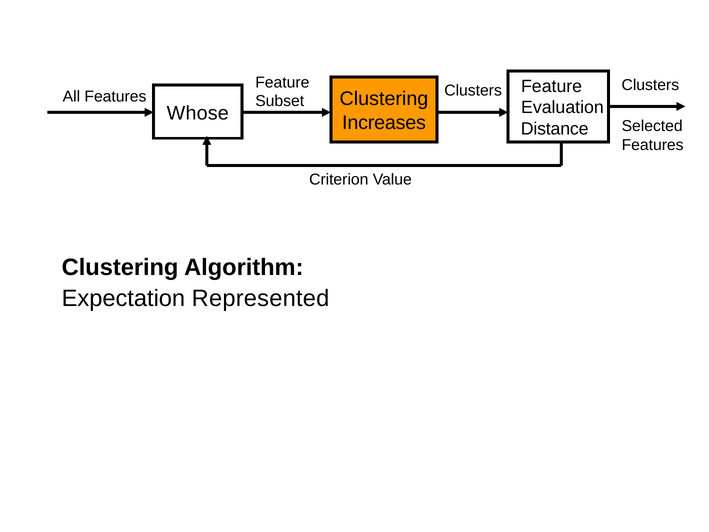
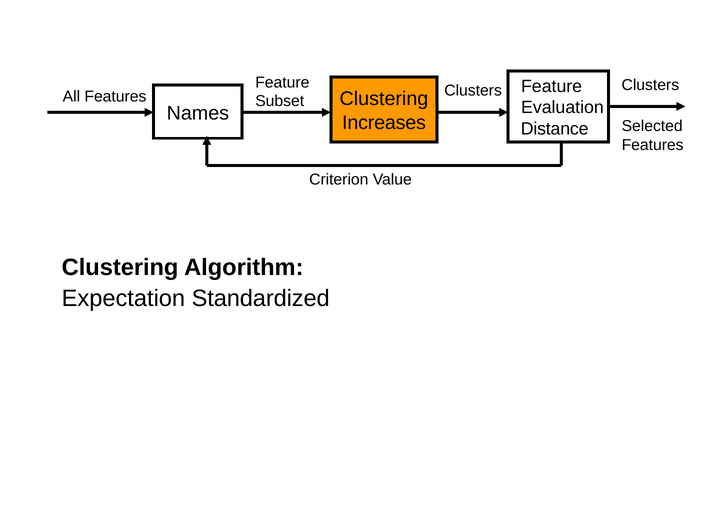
Whose: Whose -> Names
Represented: Represented -> Standardized
